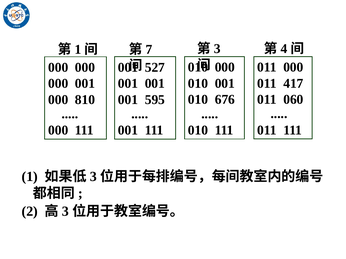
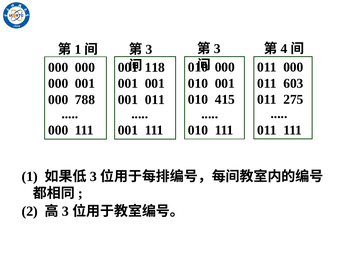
7 at (149, 49): 7 -> 3
527: 527 -> 118
417: 417 -> 603
060: 060 -> 275
676: 676 -> 415
001 595: 595 -> 011
810: 810 -> 788
